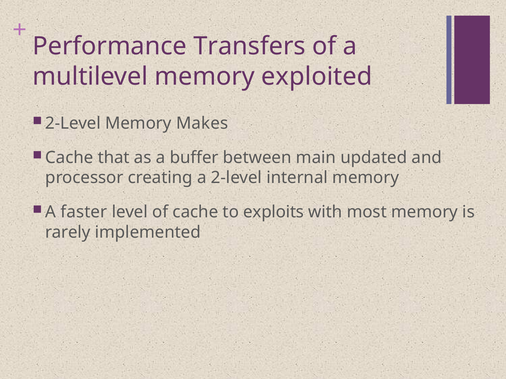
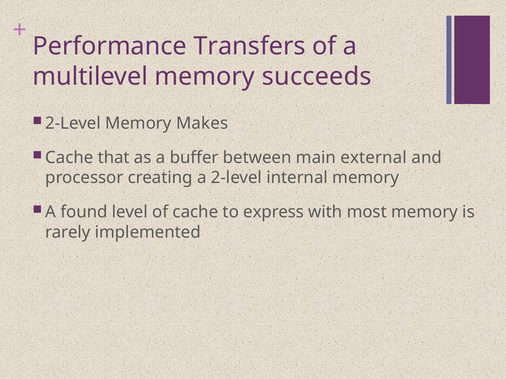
exploited: exploited -> succeeds
updated: updated -> external
faster: faster -> found
exploits: exploits -> express
